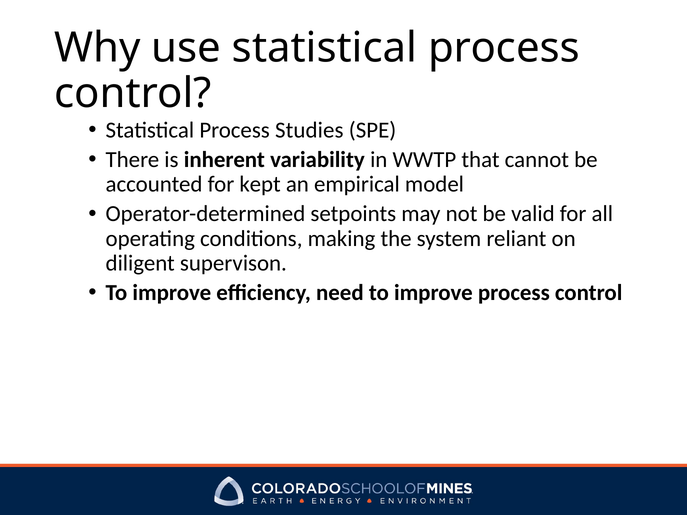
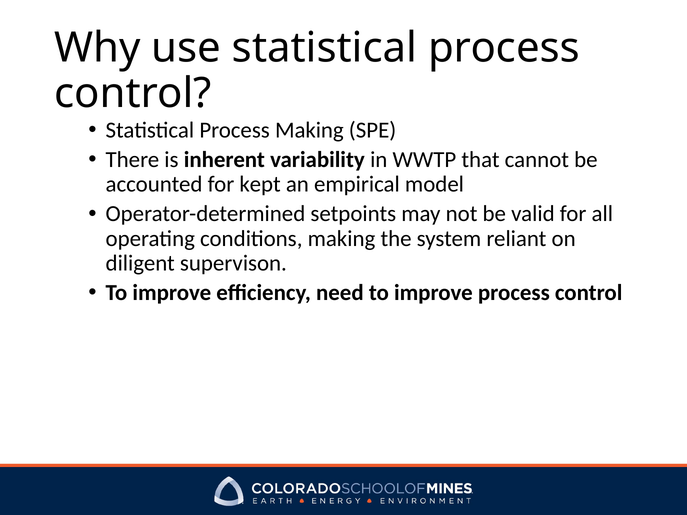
Process Studies: Studies -> Making
